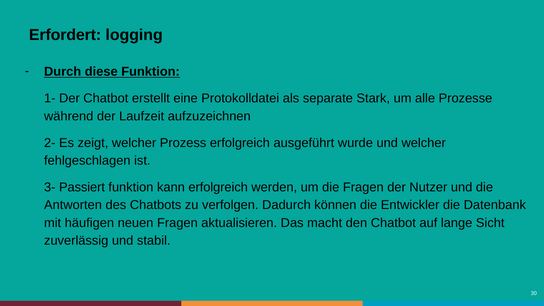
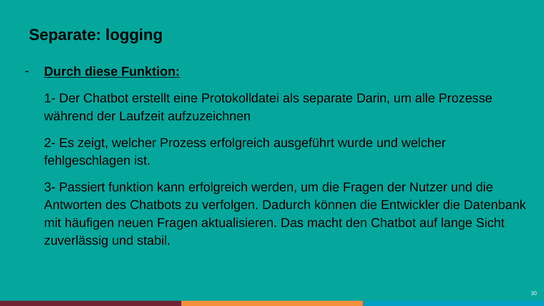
Erfordert at (65, 35): Erfordert -> Separate
Stark: Stark -> Darin
